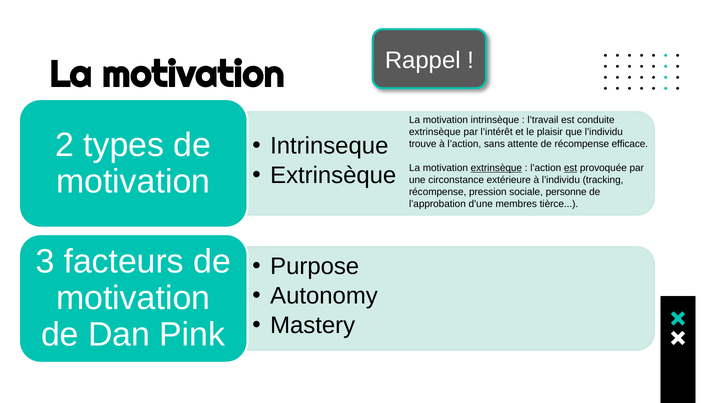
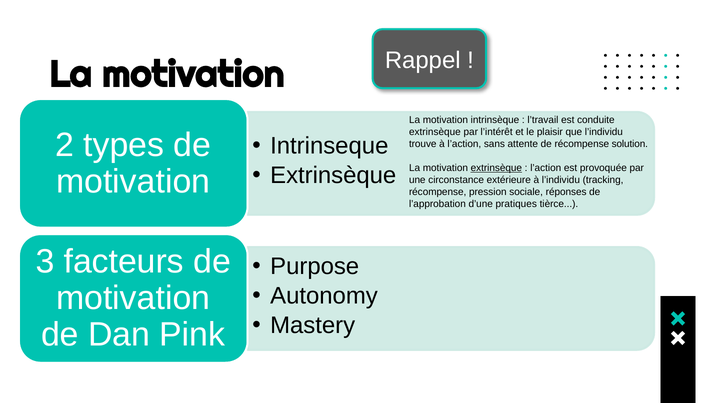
efficace: efficace -> solution
est at (571, 168) underline: present -> none
personne: personne -> réponses
membres: membres -> pratiques
